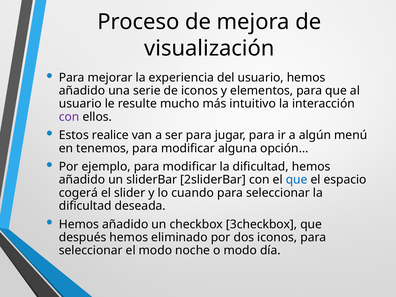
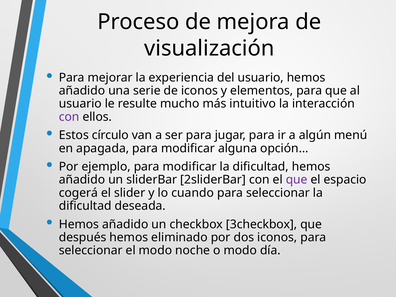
realice: realice -> círculo
tenemos: tenemos -> apagada
que at (297, 180) colour: blue -> purple
